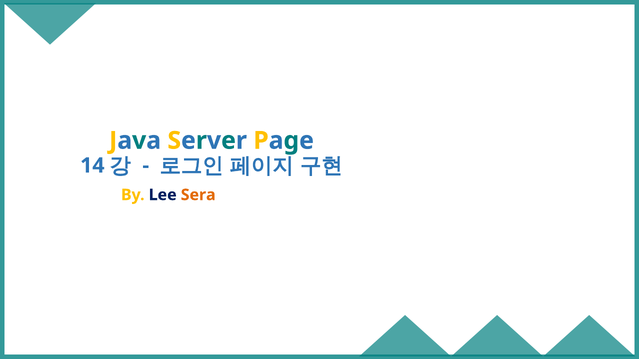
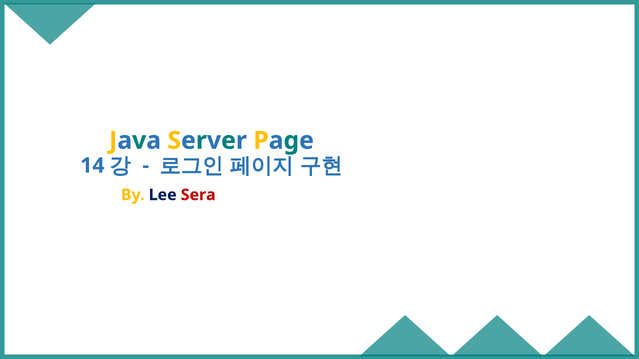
Sera colour: orange -> red
